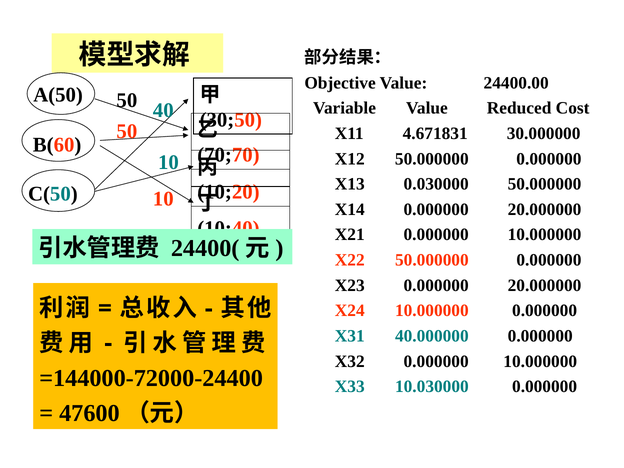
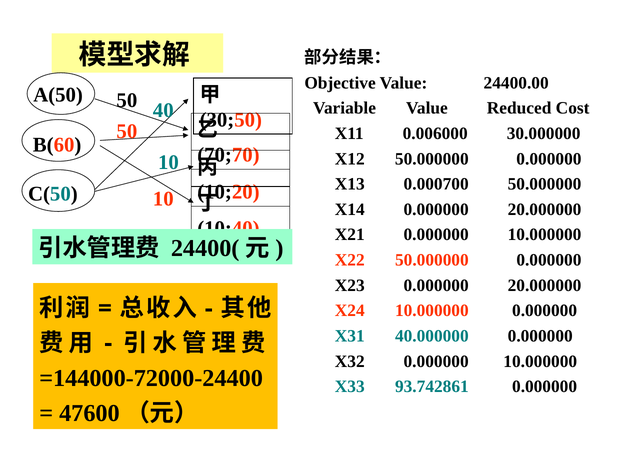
4.671831: 4.671831 -> 0.006000
0.030000: 0.030000 -> 0.000700
10.030000: 10.030000 -> 93.742861
